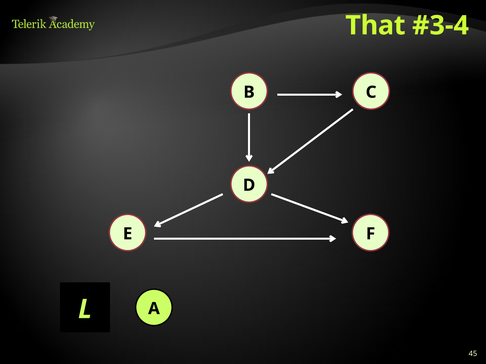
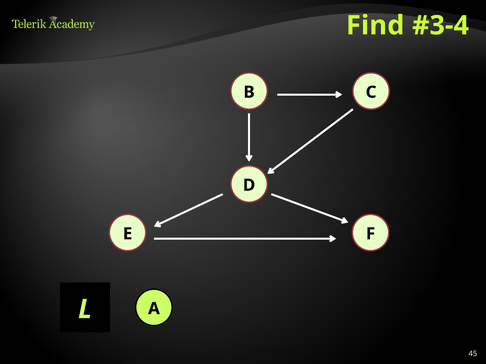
That: That -> Find
